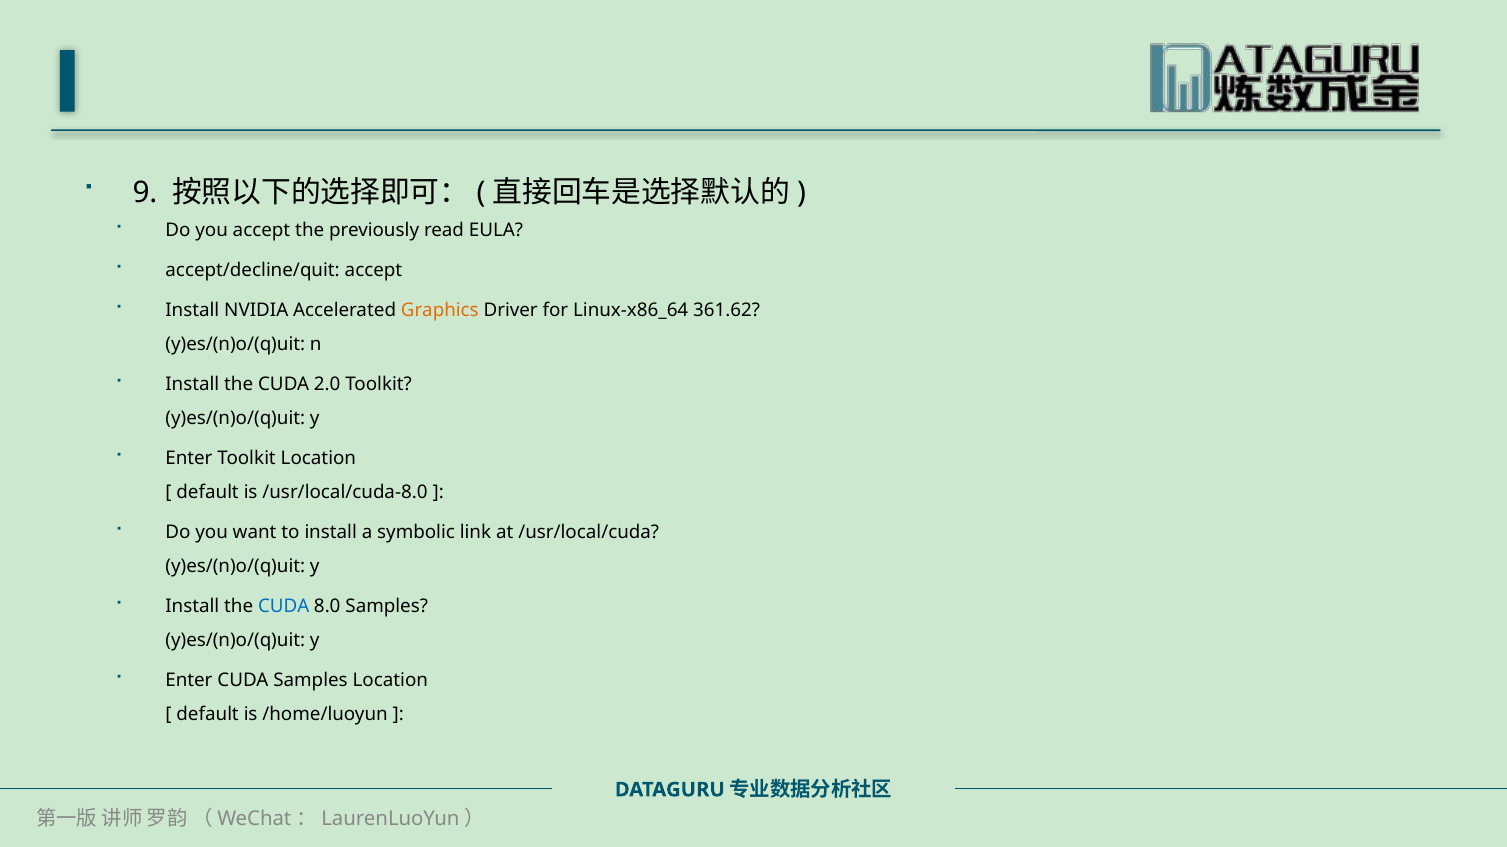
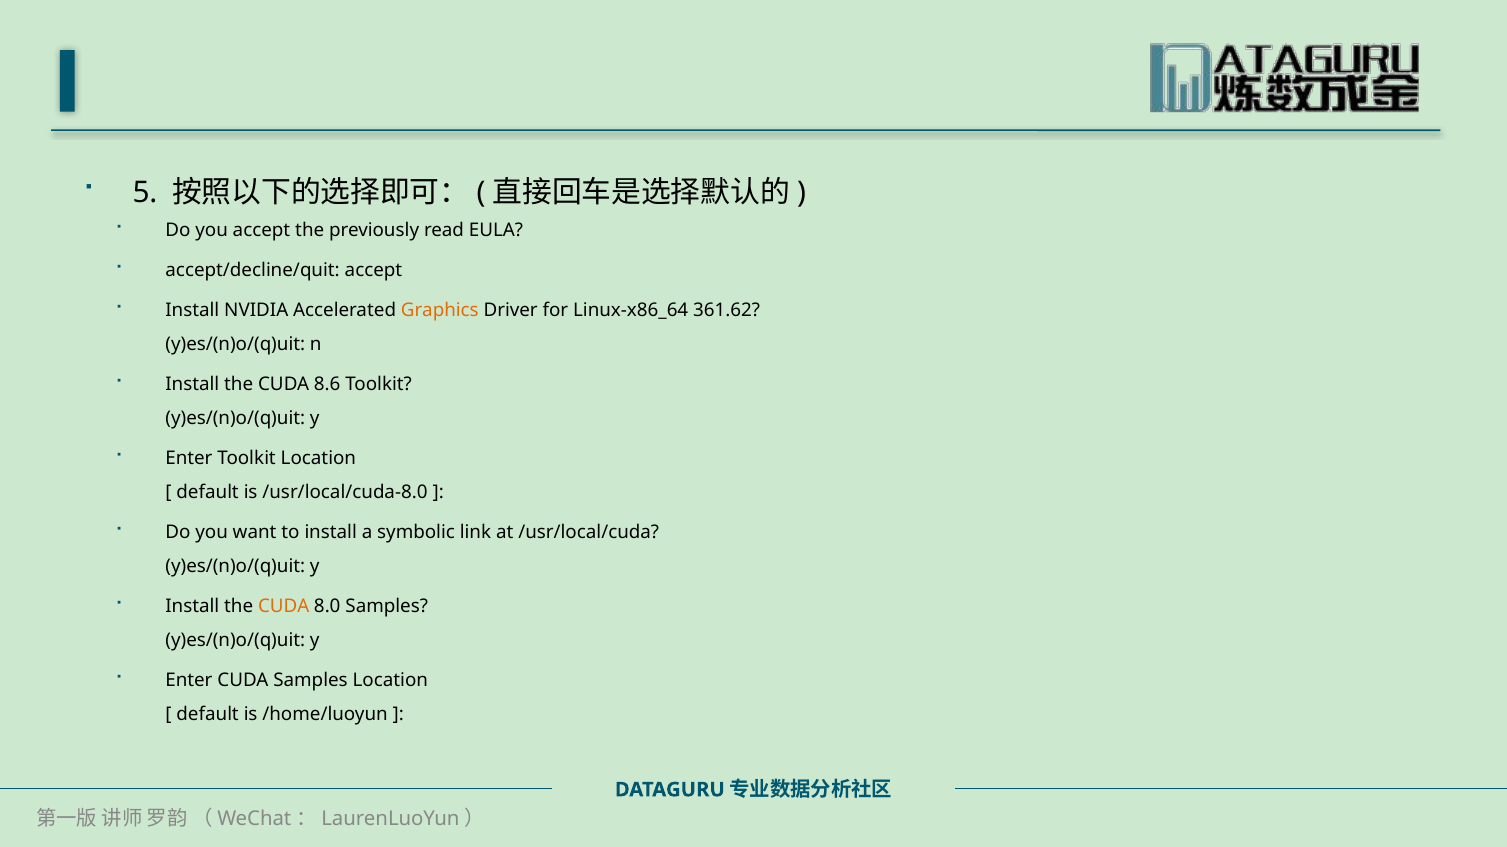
9: 9 -> 5
2.0: 2.0 -> 8.6
CUDA at (284, 607) colour: blue -> orange
